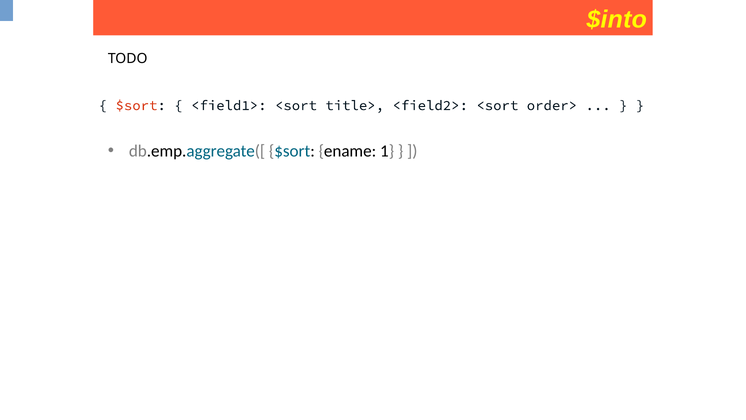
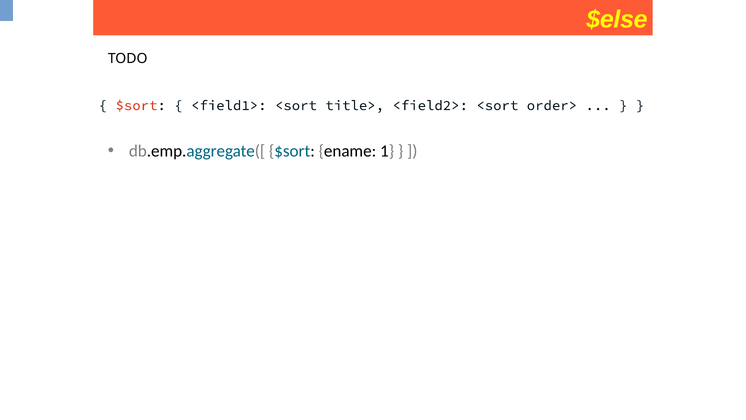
$into: $into -> $else
